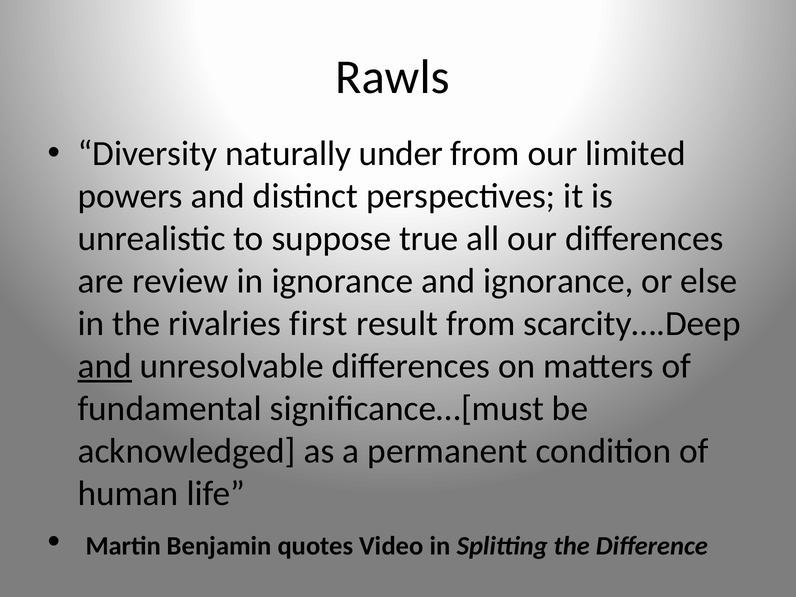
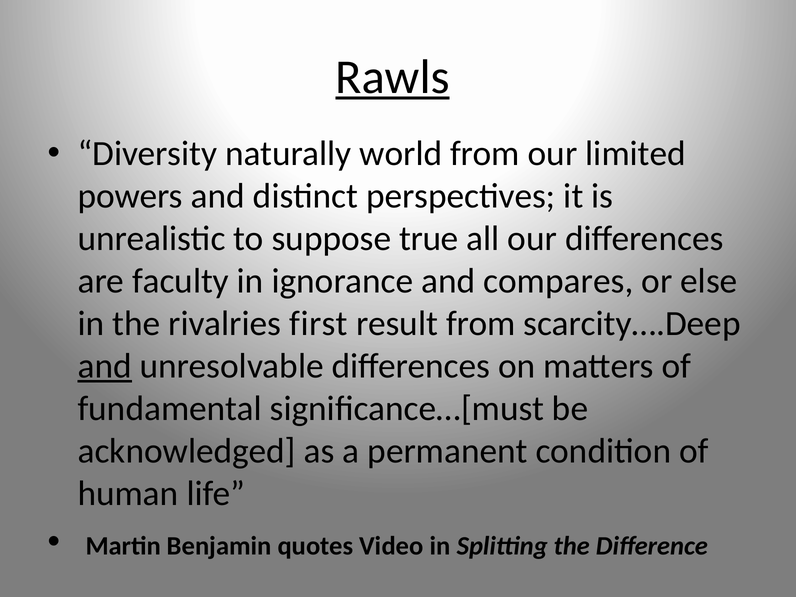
Rawls underline: none -> present
under: under -> world
review: review -> faculty
and ignorance: ignorance -> compares
